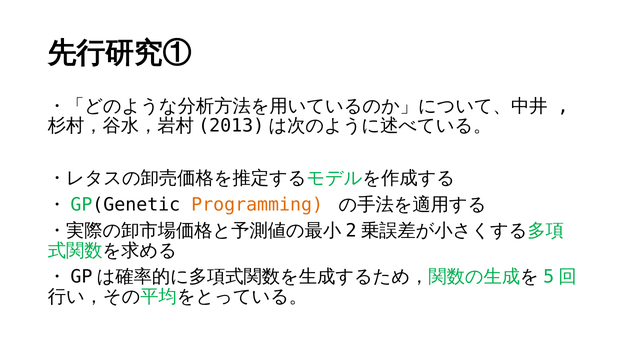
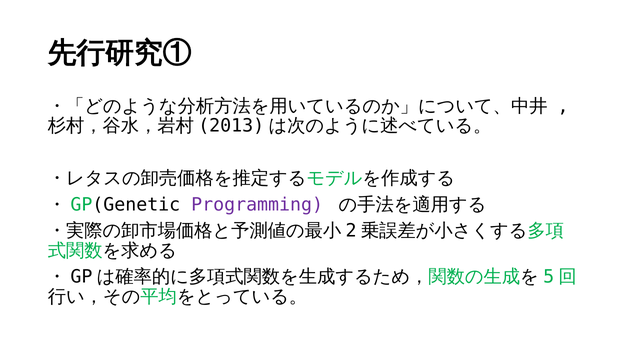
Programming colour: orange -> purple
